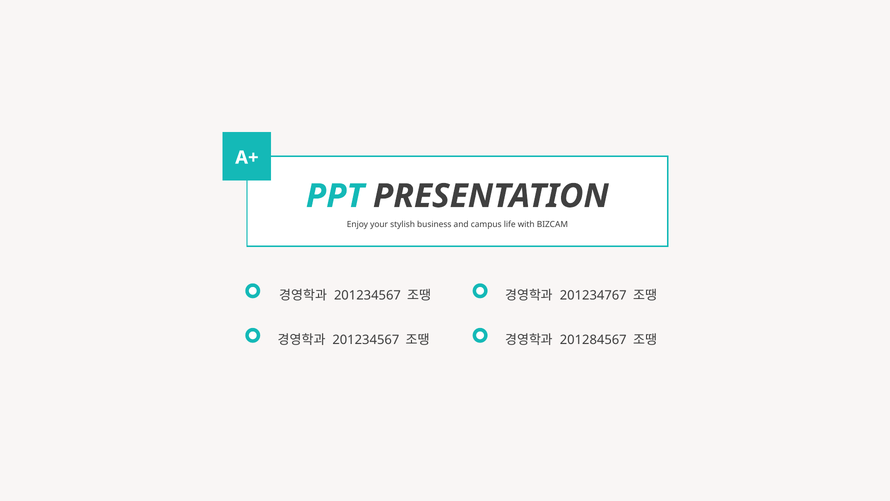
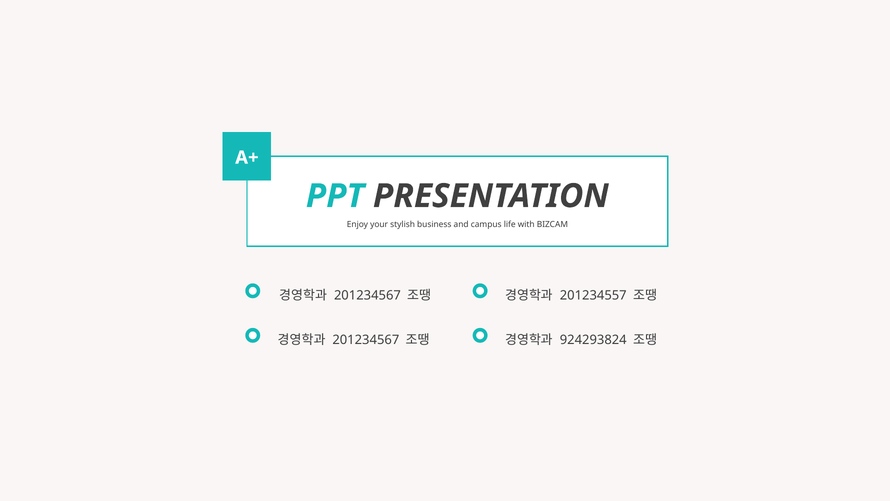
201234767: 201234767 -> 201234557
201284567: 201284567 -> 924293824
